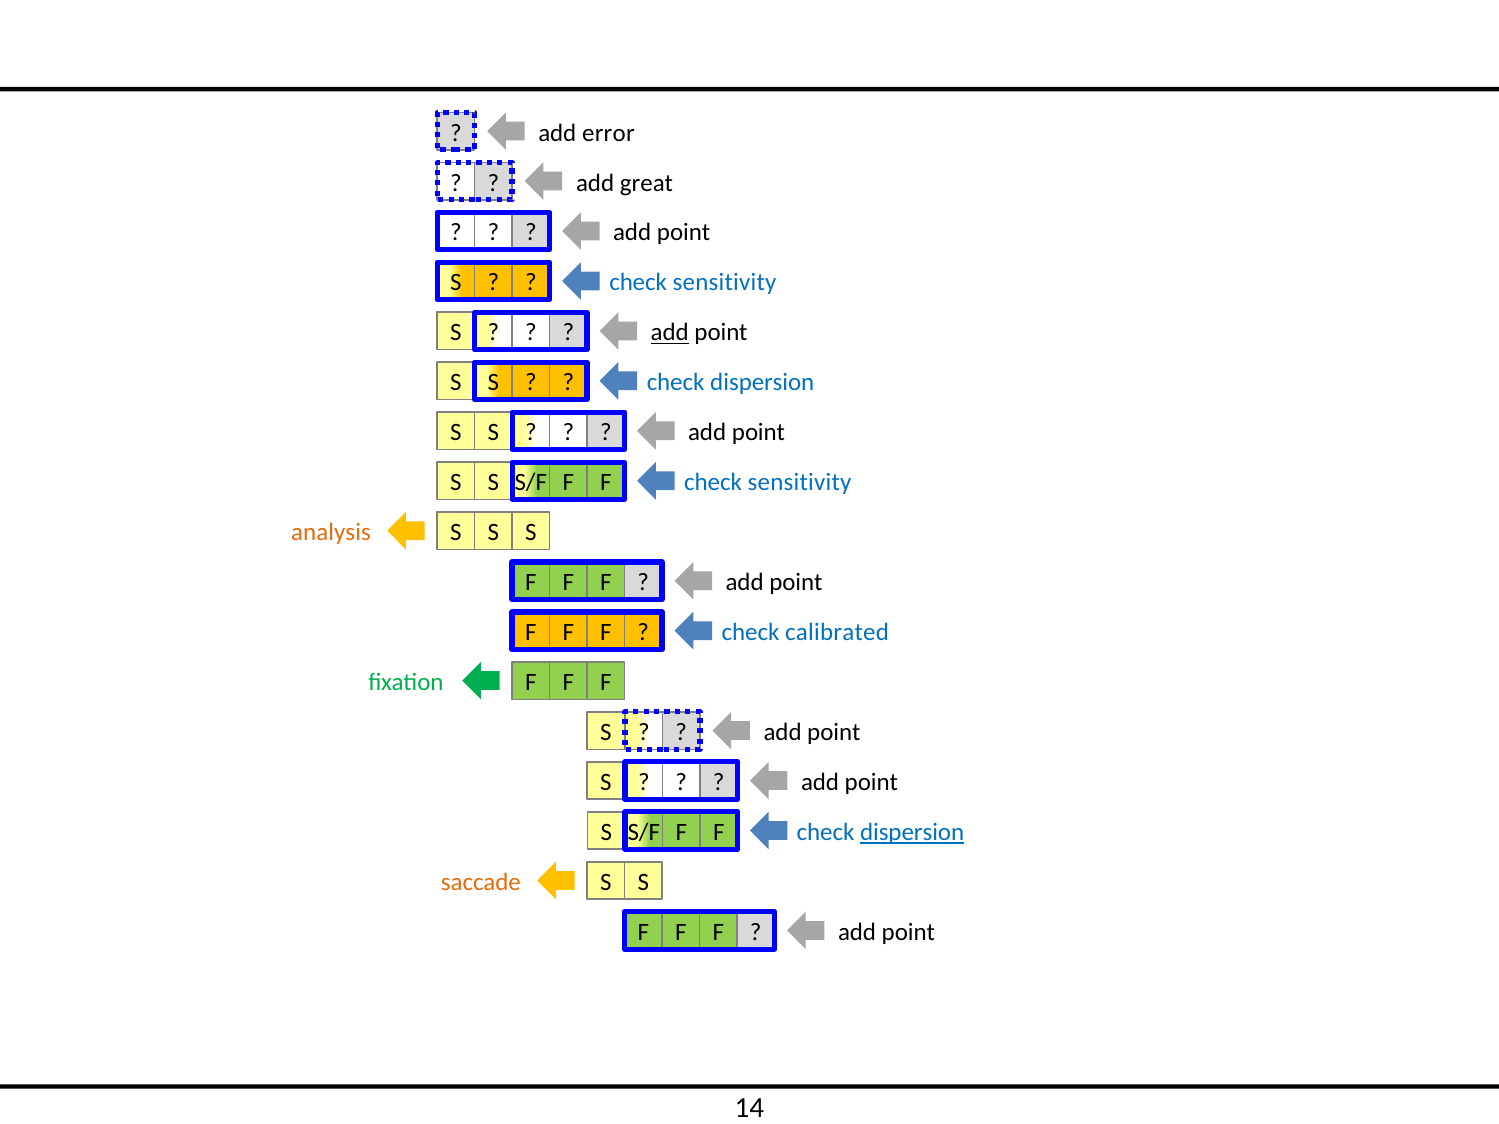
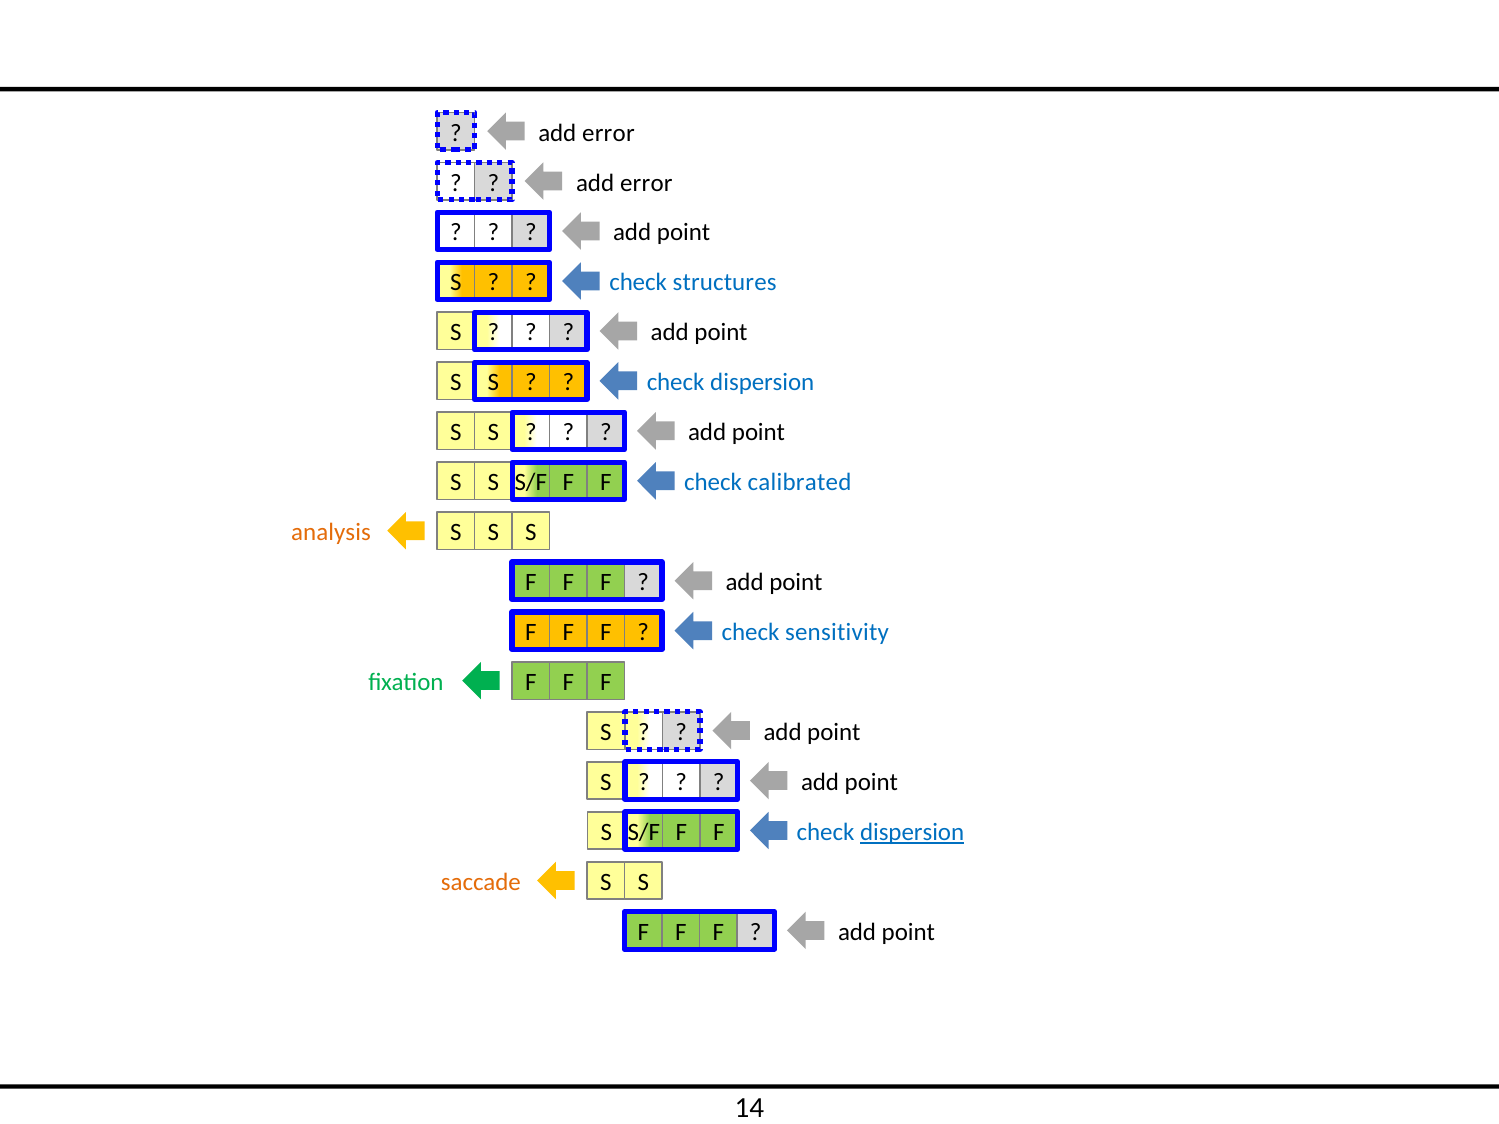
great at (646, 183): great -> error
sensitivity at (725, 283): sensitivity -> structures
add at (670, 333) underline: present -> none
sensitivity at (800, 483): sensitivity -> calibrated
calibrated: calibrated -> sensitivity
